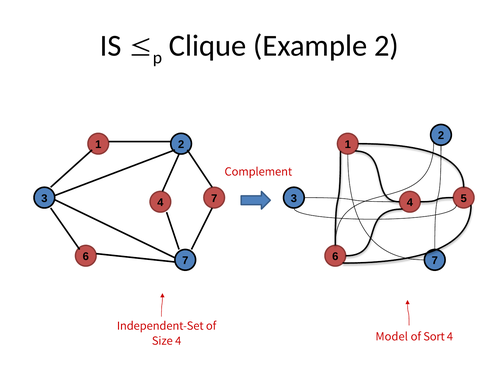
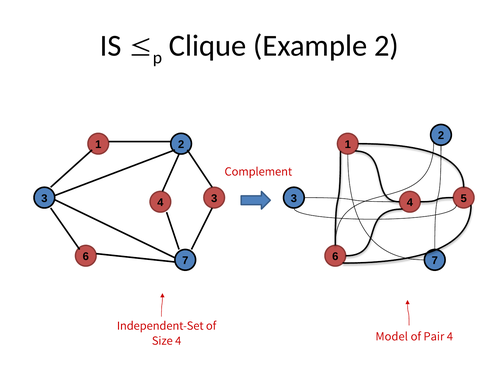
4 7: 7 -> 3
Sort: Sort -> Pair
